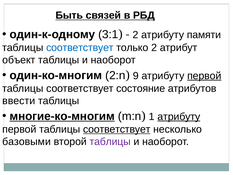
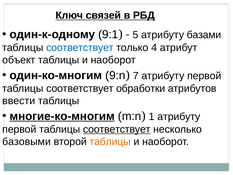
Быть: Быть -> Ключ
3:1: 3:1 -> 9:1
2 at (136, 35): 2 -> 5
памяти: памяти -> базами
только 2: 2 -> 4
2:n: 2:n -> 9:n
9: 9 -> 7
первой at (204, 76) underline: present -> none
состояние: состояние -> обработки
атрибуту at (179, 116) underline: present -> none
таблицы at (110, 142) colour: purple -> orange
